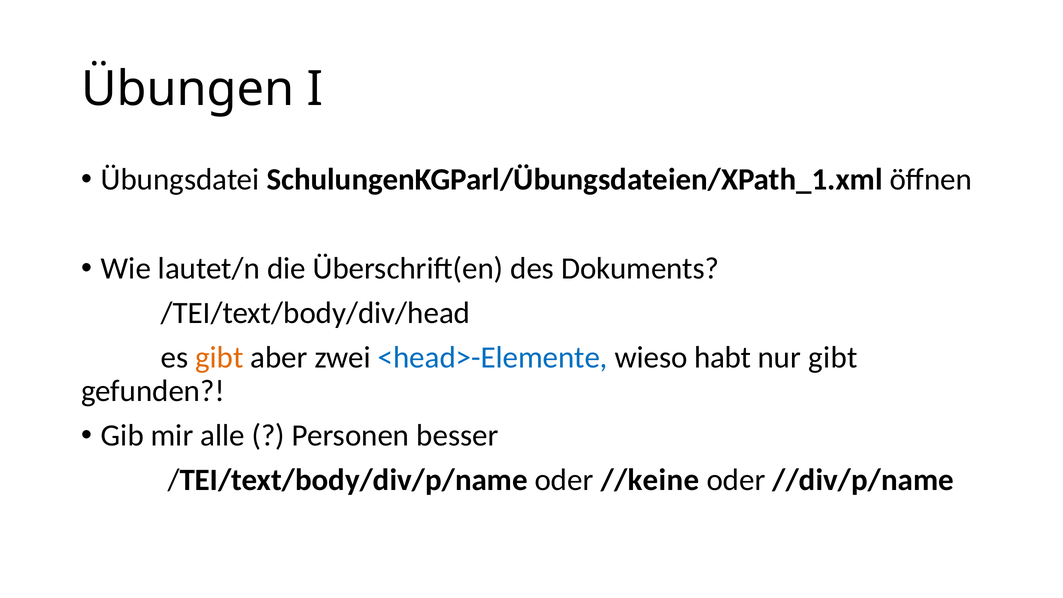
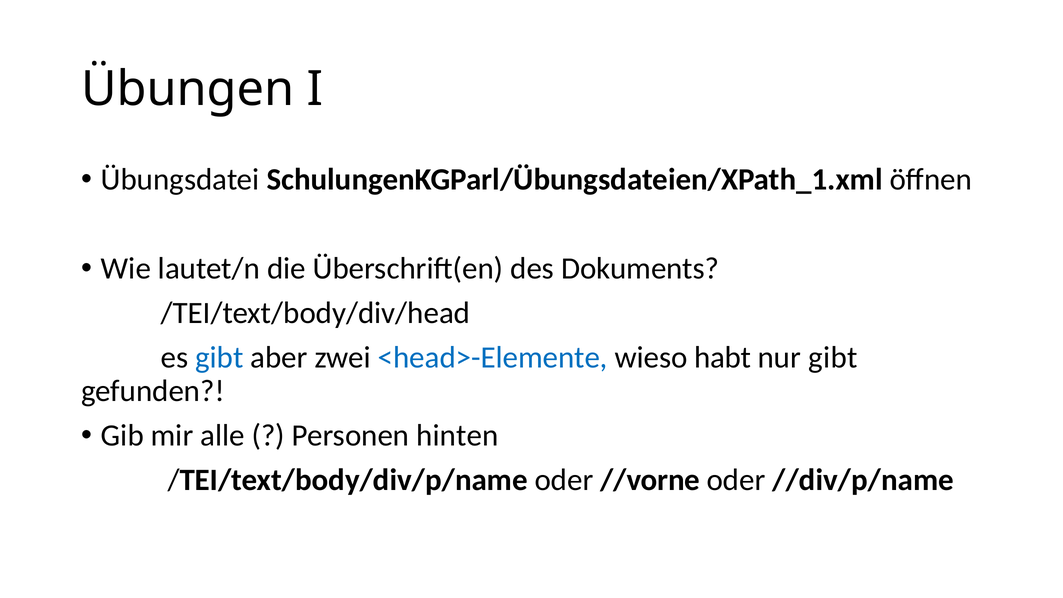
gibt at (219, 358) colour: orange -> blue
besser: besser -> hinten
//keine: //keine -> //vorne
